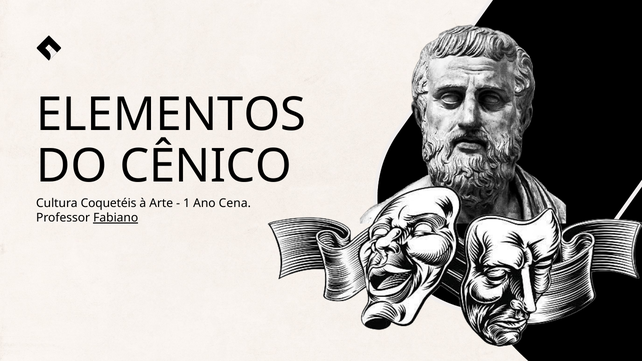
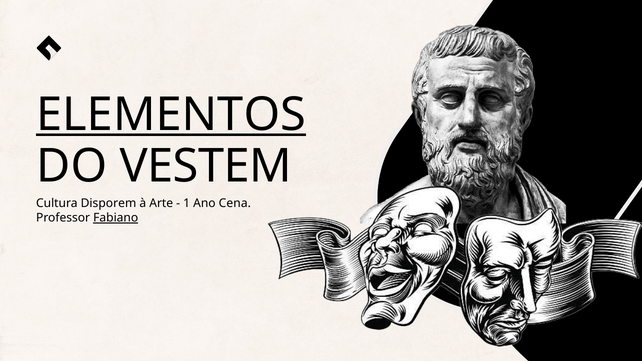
ELEMENTOS underline: none -> present
CÊNICO: CÊNICO -> VESTEM
Coquetéis: Coquetéis -> Disporem
